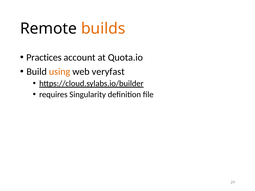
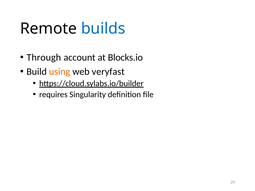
builds colour: orange -> blue
Practices: Practices -> Through
Quota.io: Quota.io -> Blocks.io
